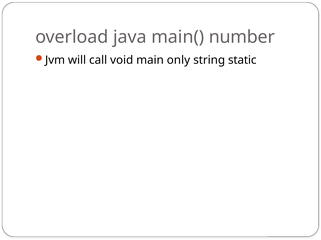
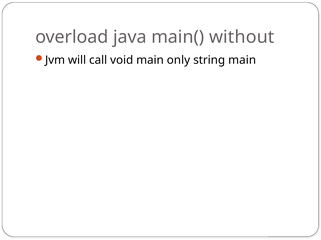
number: number -> without
string static: static -> main
